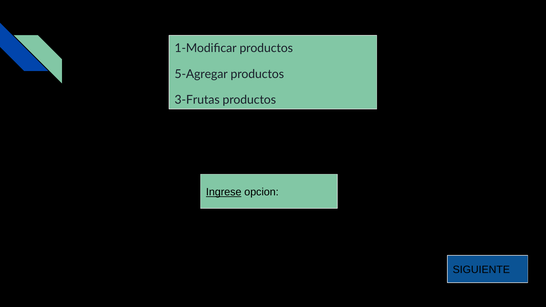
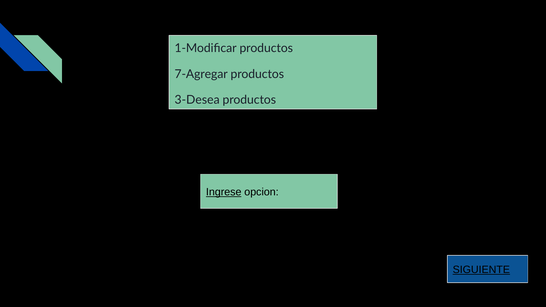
5-Agregar: 5-Agregar -> 7-Agregar
3-Frutas: 3-Frutas -> 3-Desea
SIGUIENTE underline: none -> present
